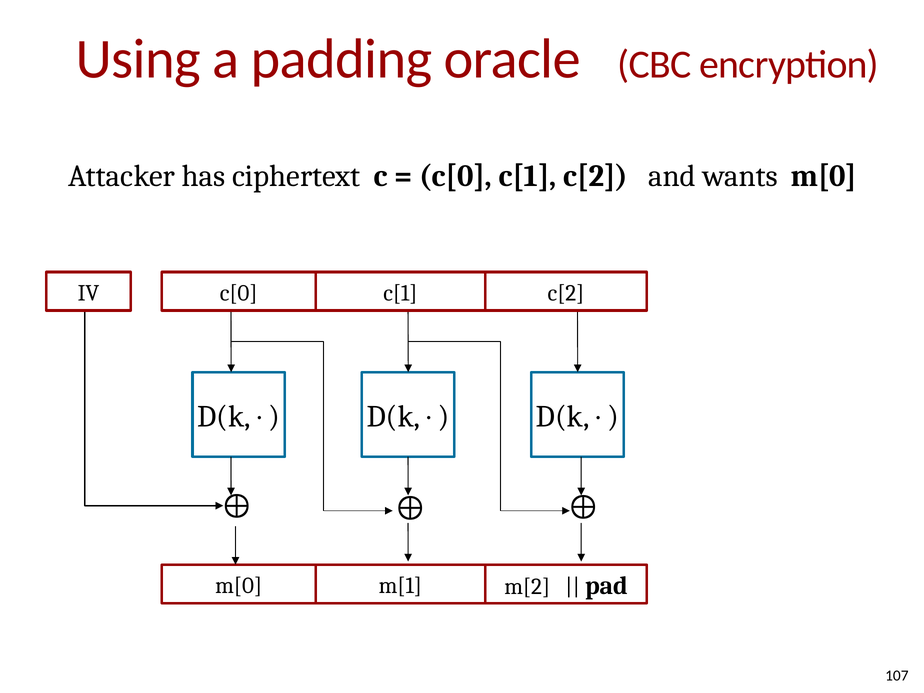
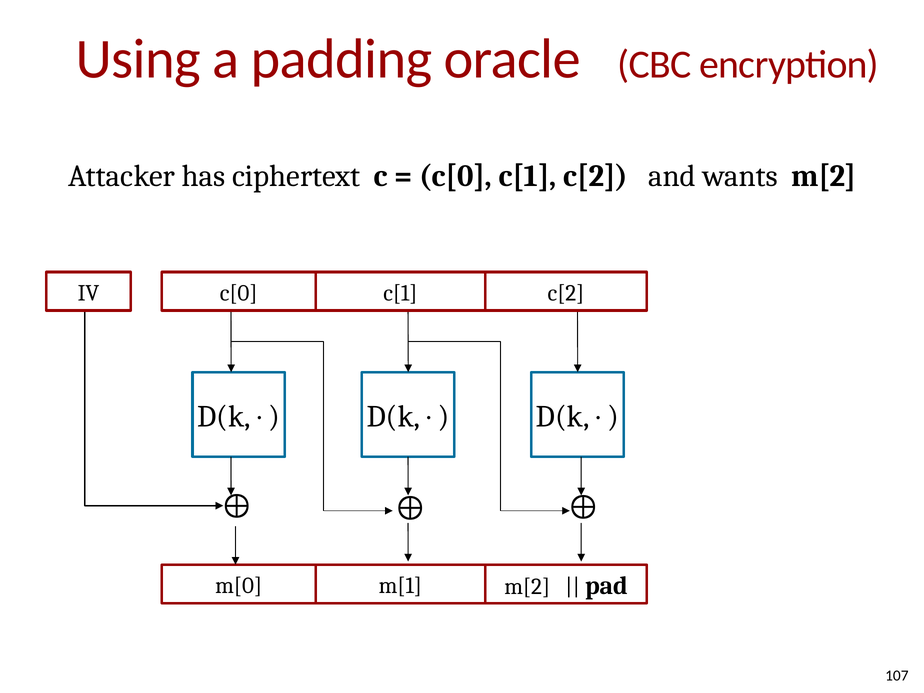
wants m[0: m[0 -> m[2
